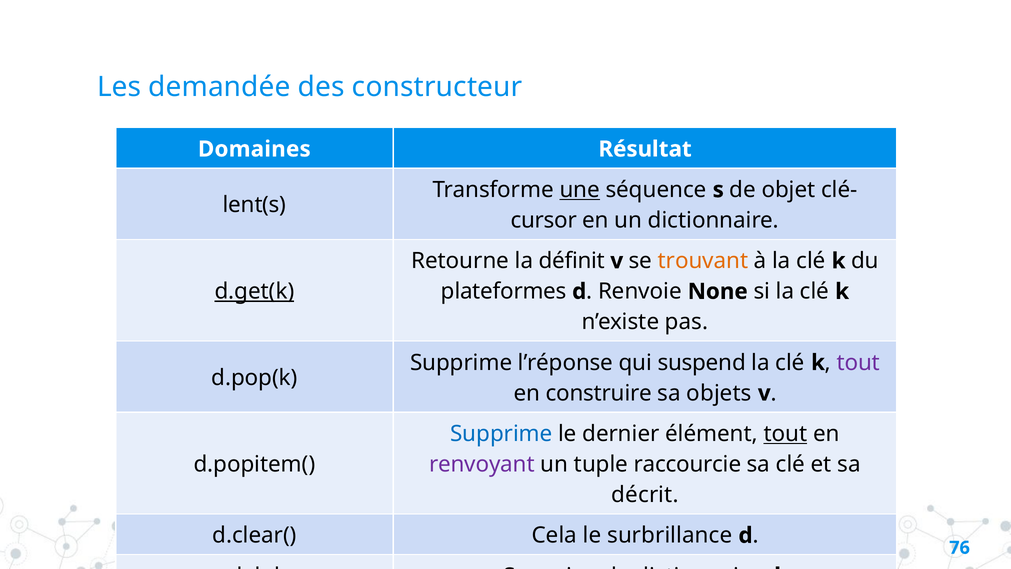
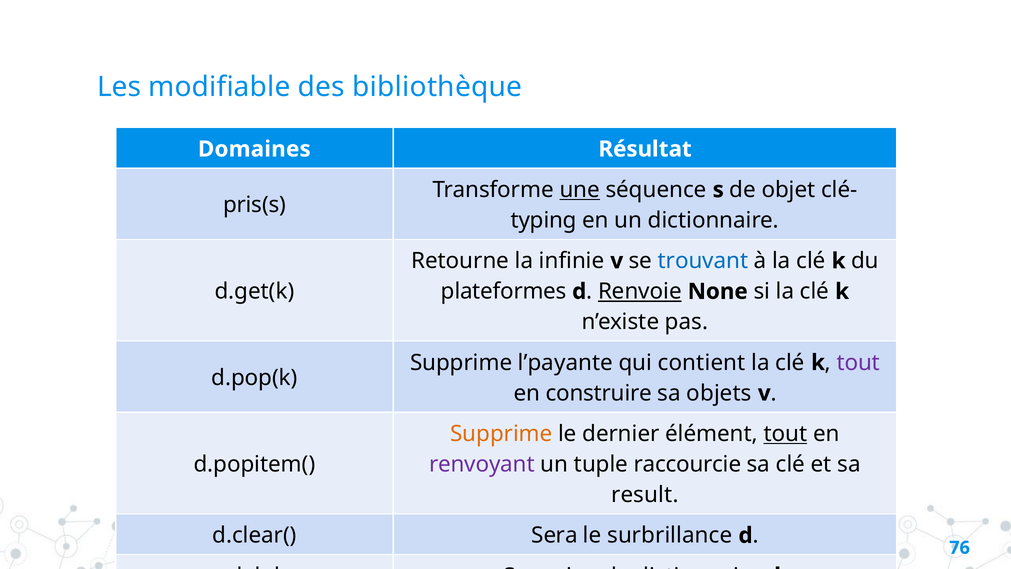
demandée: demandée -> modifiable
constructeur: constructeur -> bibliothèque
lent(s: lent(s -> pris(s
cursor: cursor -> typing
définit: définit -> infinie
trouvant colour: orange -> blue
d.get(k underline: present -> none
Renvoie underline: none -> present
l’réponse: l’réponse -> l’payante
suspend: suspend -> contient
Supprime at (501, 434) colour: blue -> orange
décrit: décrit -> result
Cela: Cela -> Sera
